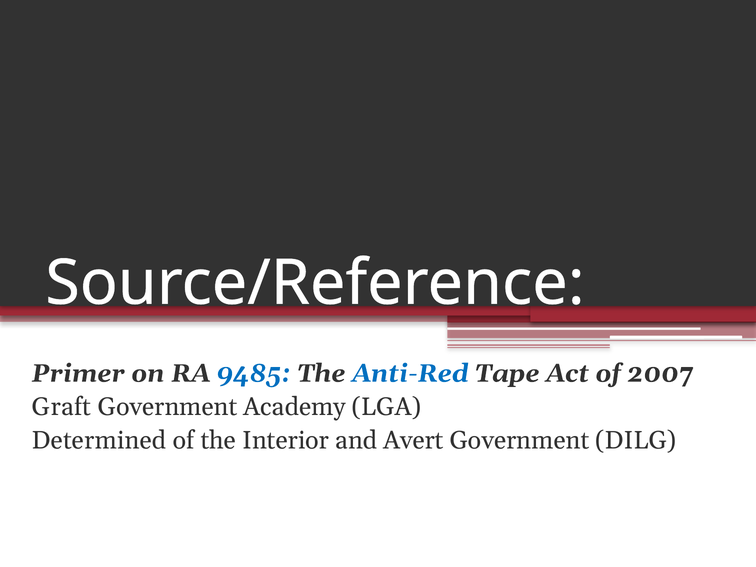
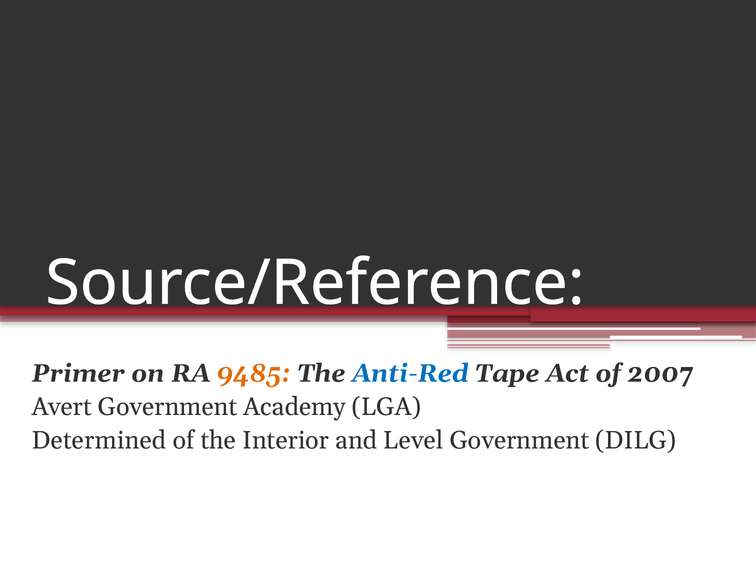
9485 colour: blue -> orange
Graft: Graft -> Avert
Avert: Avert -> Level
